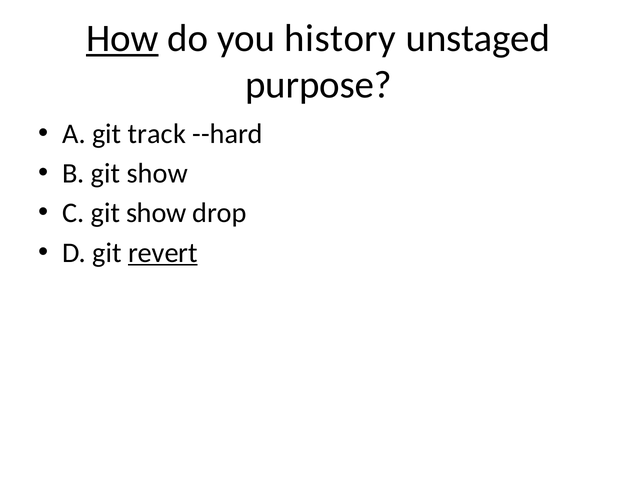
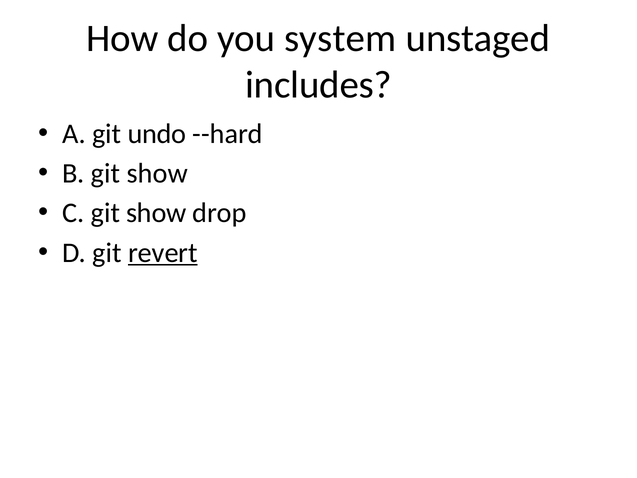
How underline: present -> none
history: history -> system
purpose: purpose -> includes
track: track -> undo
